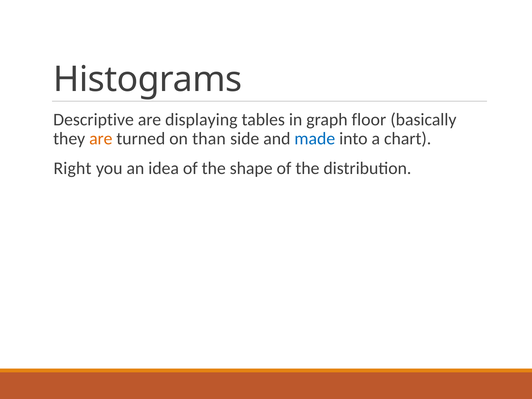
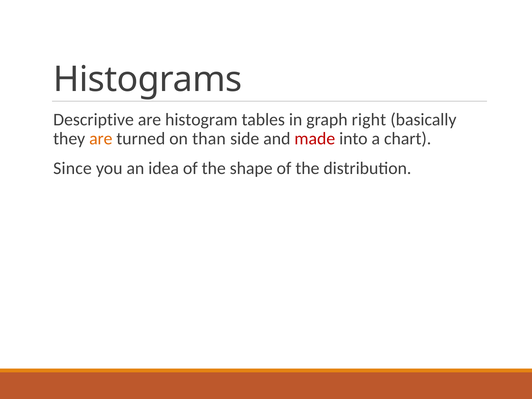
displaying: displaying -> histogram
floor: floor -> right
made colour: blue -> red
Right: Right -> Since
